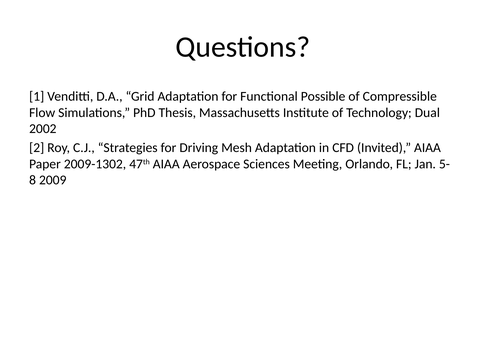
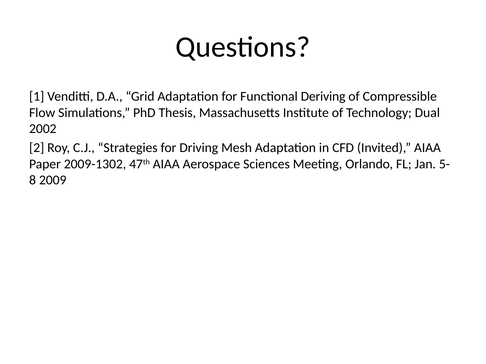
Possible: Possible -> Deriving
